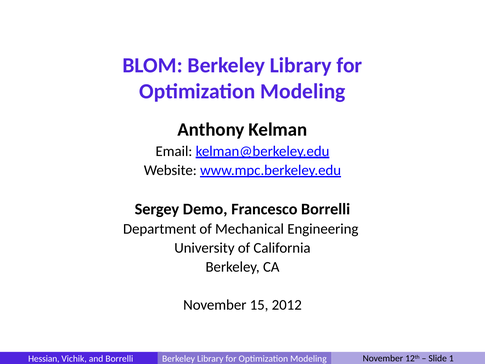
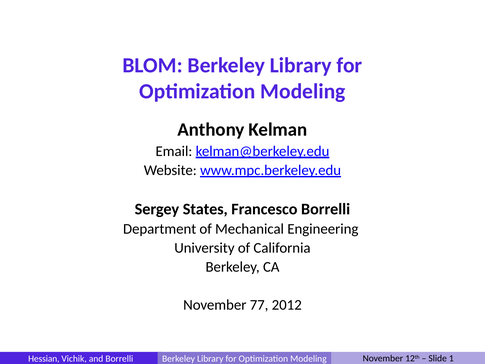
Demo: Demo -> States
15: 15 -> 77
